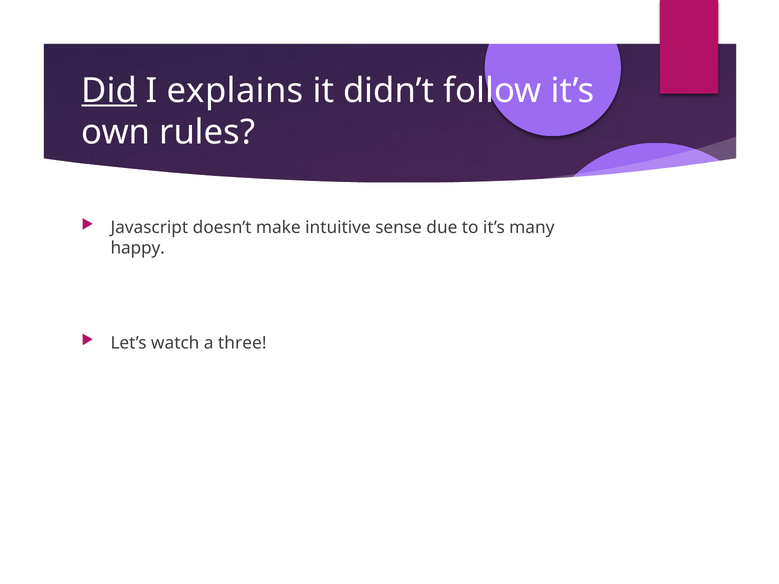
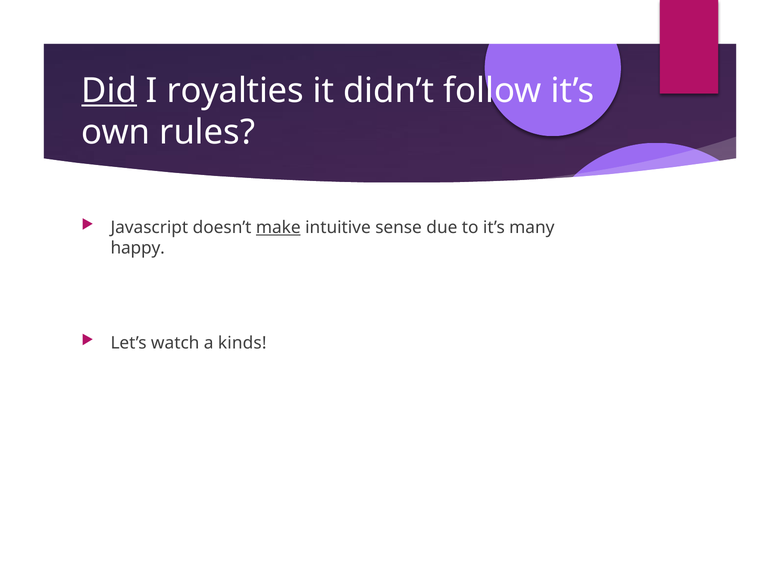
explains: explains -> royalties
make underline: none -> present
three: three -> kinds
